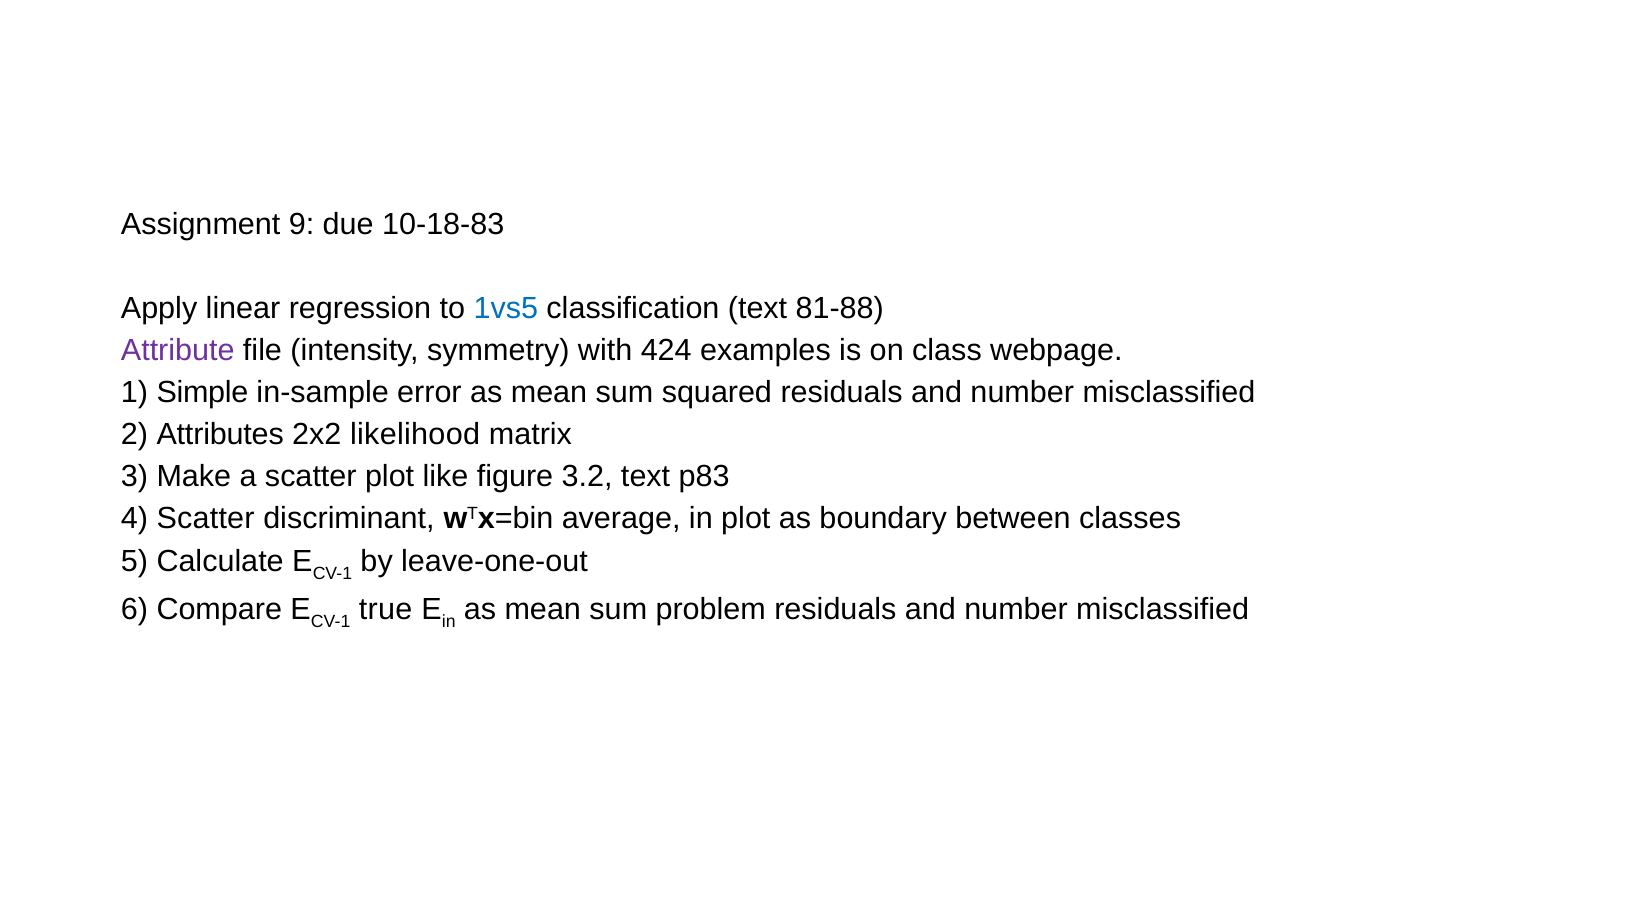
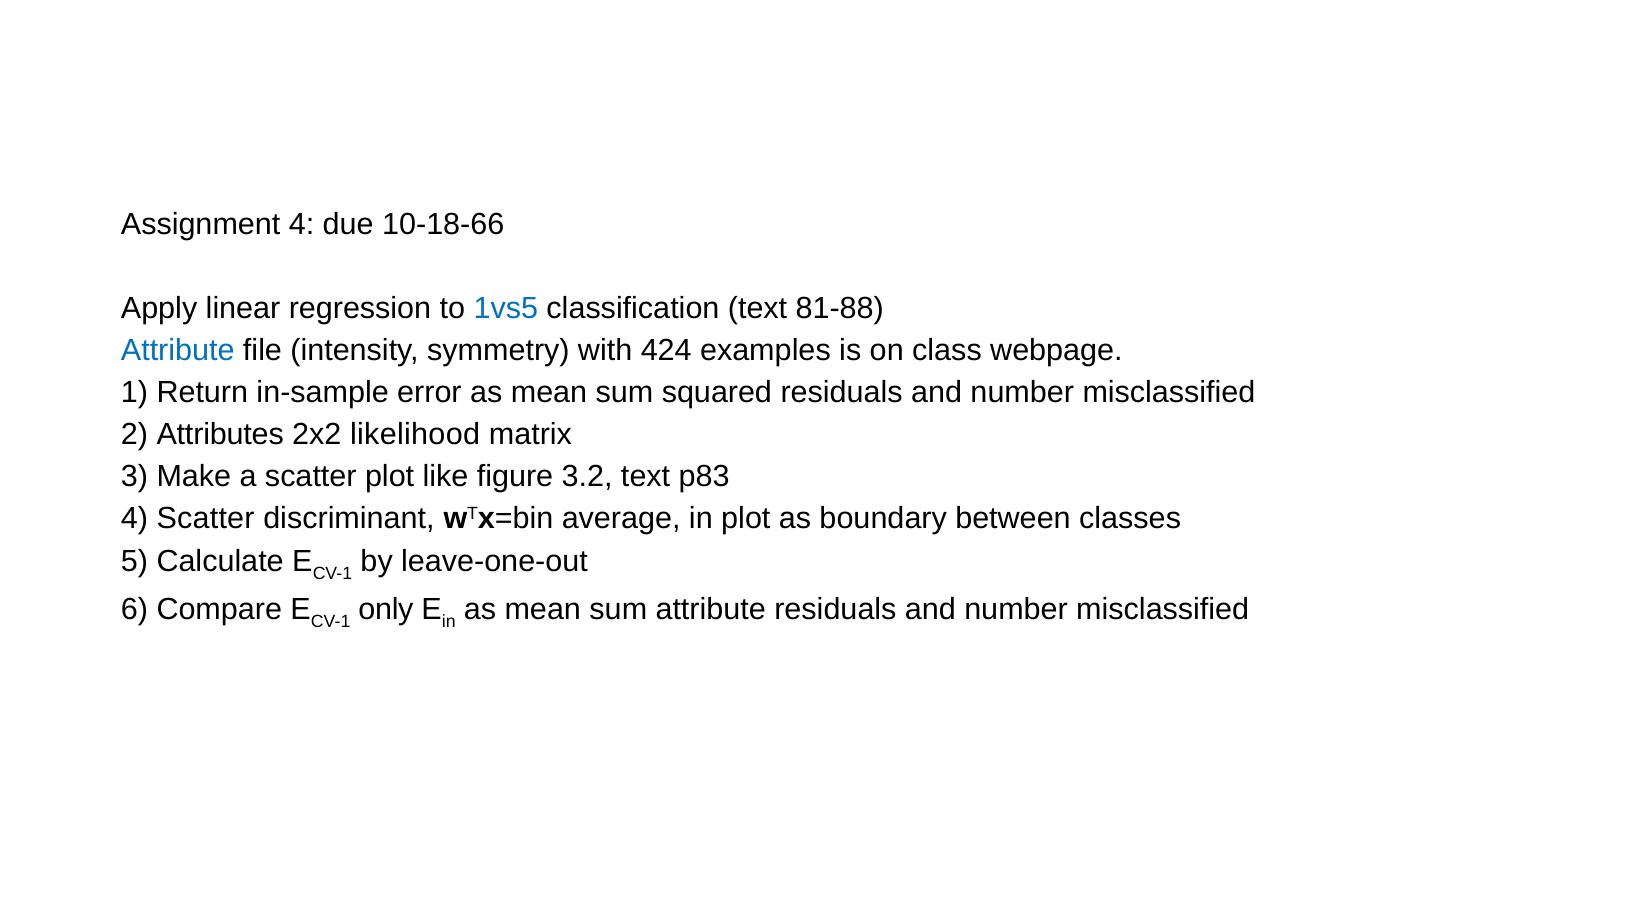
Assignment 9: 9 -> 4
10-18-83: 10-18-83 -> 10-18-66
Attribute at (178, 351) colour: purple -> blue
Simple: Simple -> Return
true: true -> only
sum problem: problem -> attribute
